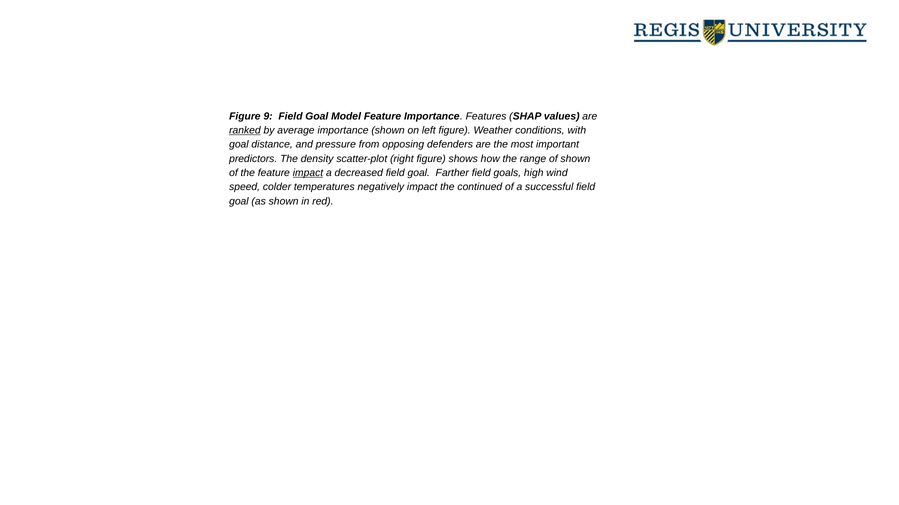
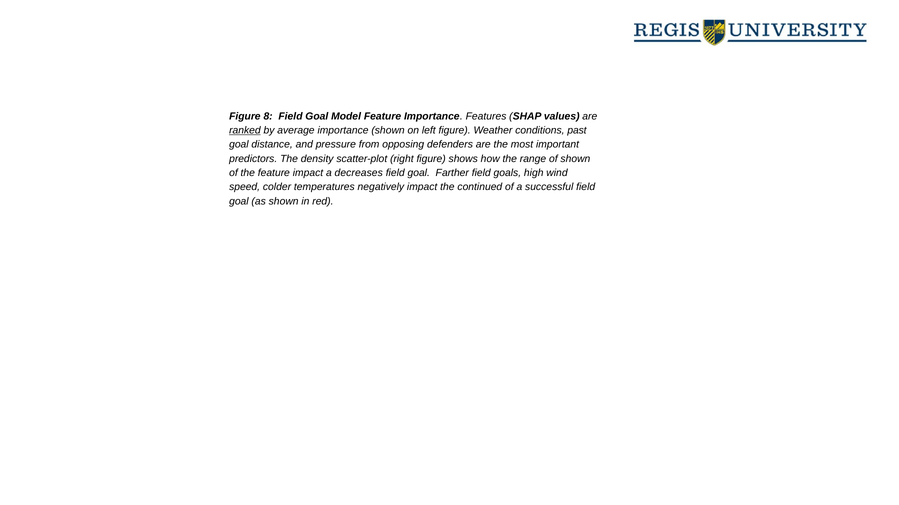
9: 9 -> 8
with: with -> past
impact at (308, 173) underline: present -> none
decreased: decreased -> decreases
